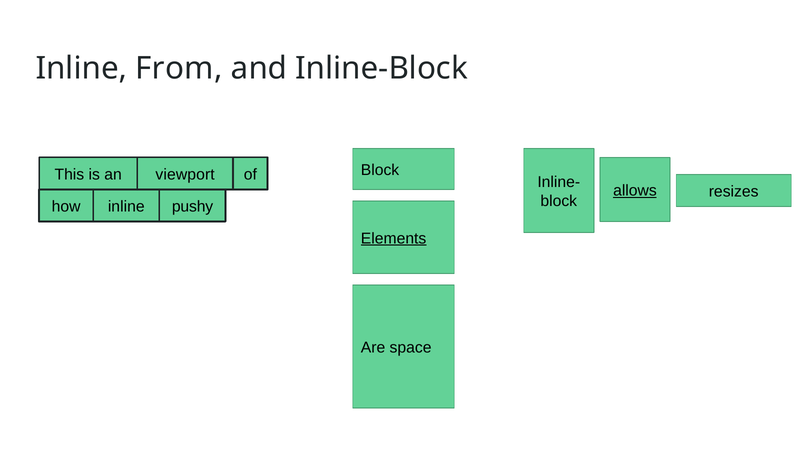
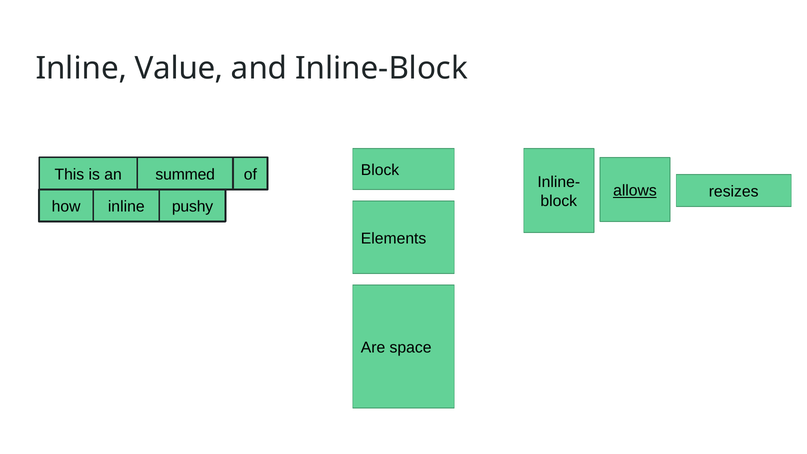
From: From -> Value
viewport: viewport -> summed
Elements underline: present -> none
